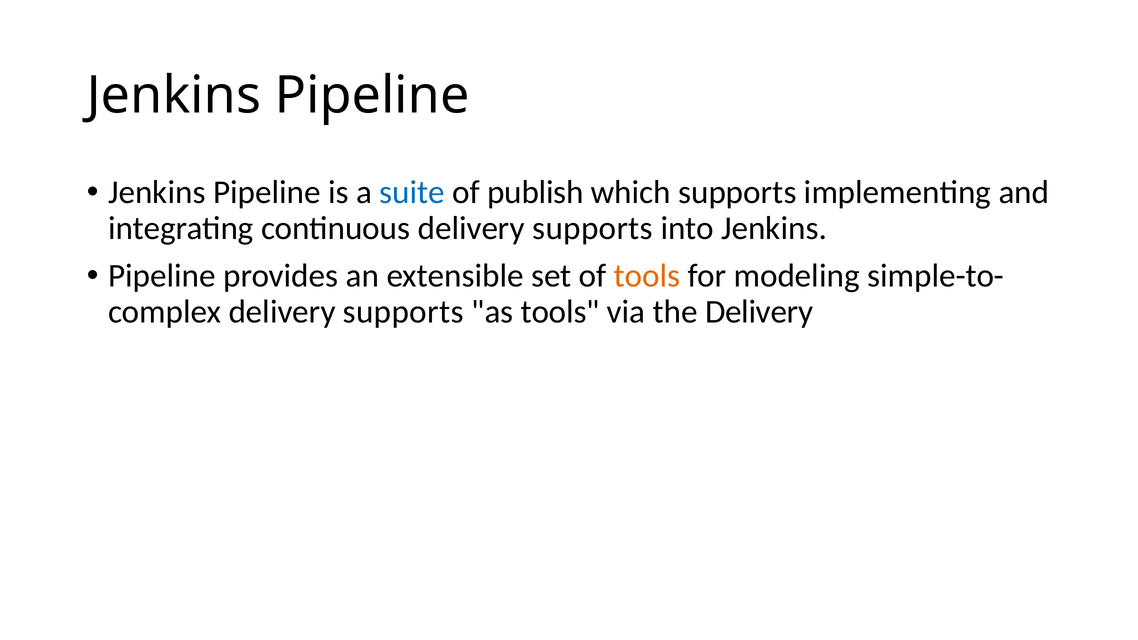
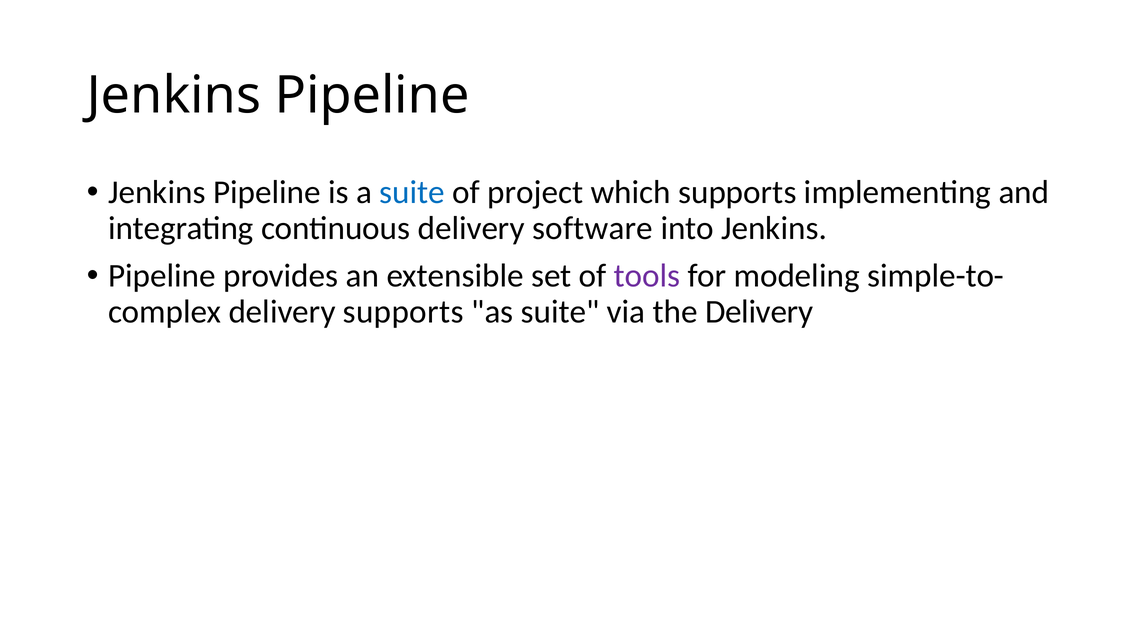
publish: publish -> project
continuous delivery supports: supports -> software
tools at (647, 276) colour: orange -> purple
as tools: tools -> suite
